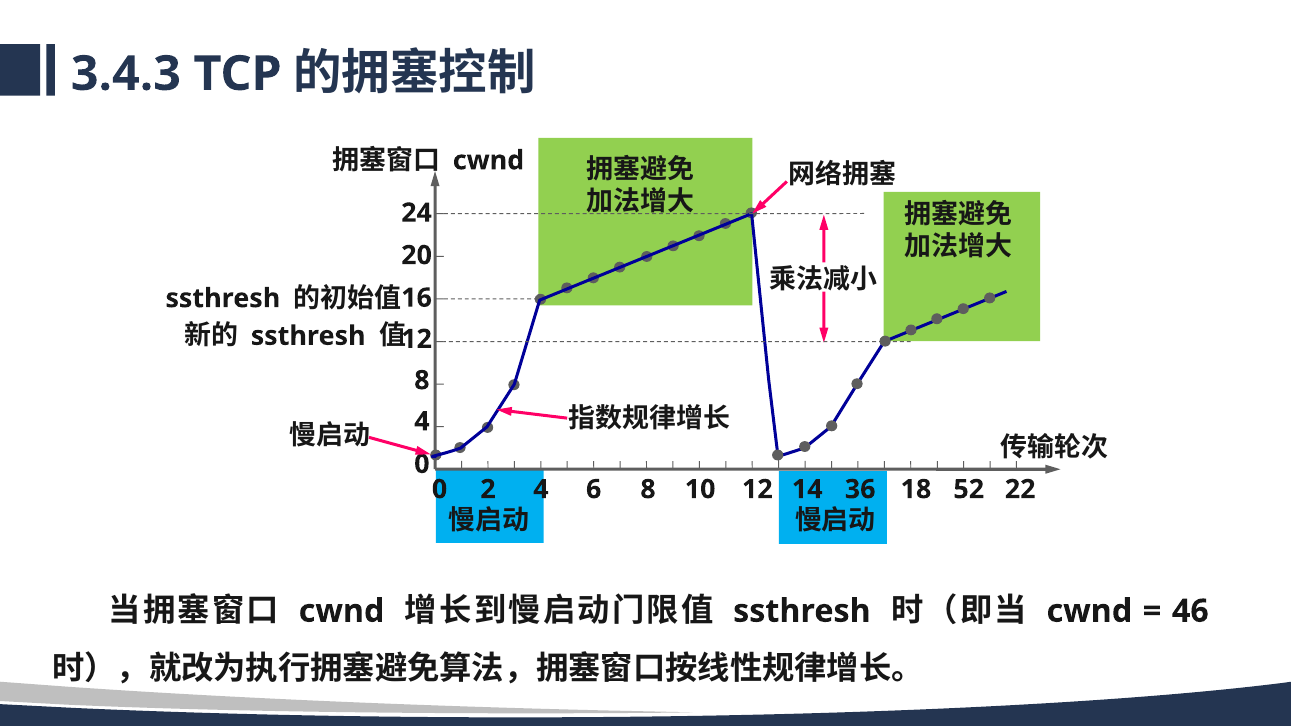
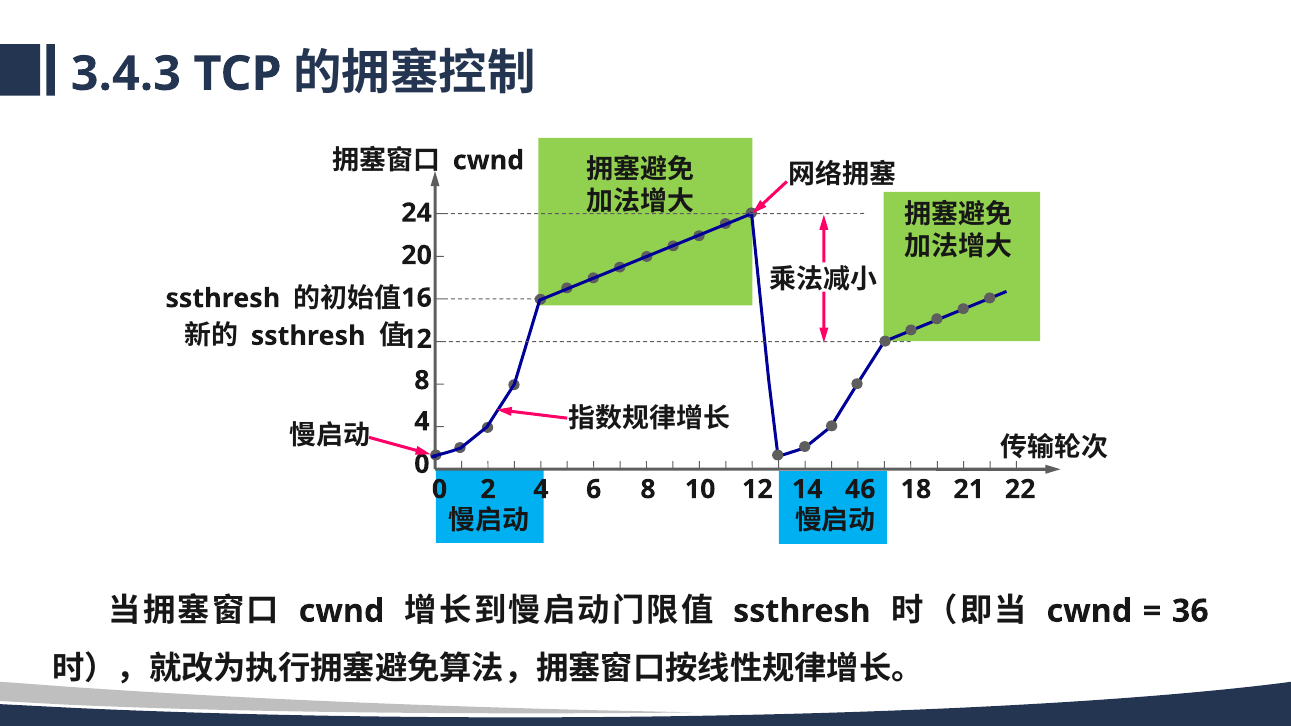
36: 36 -> 46
52: 52 -> 21
46: 46 -> 36
